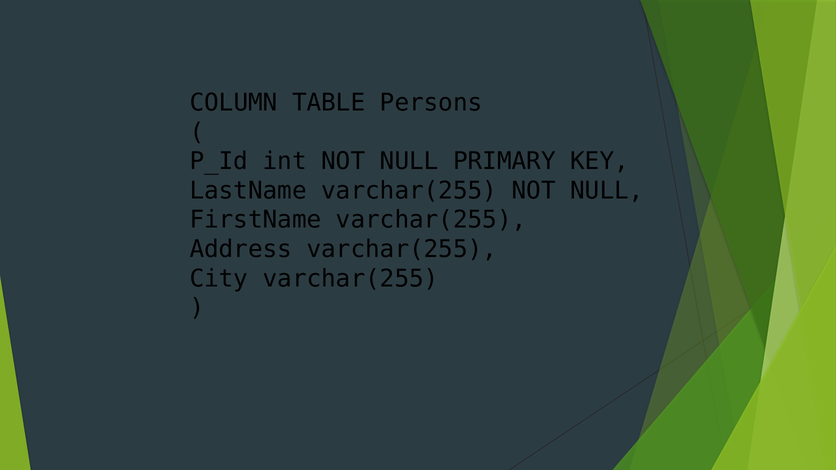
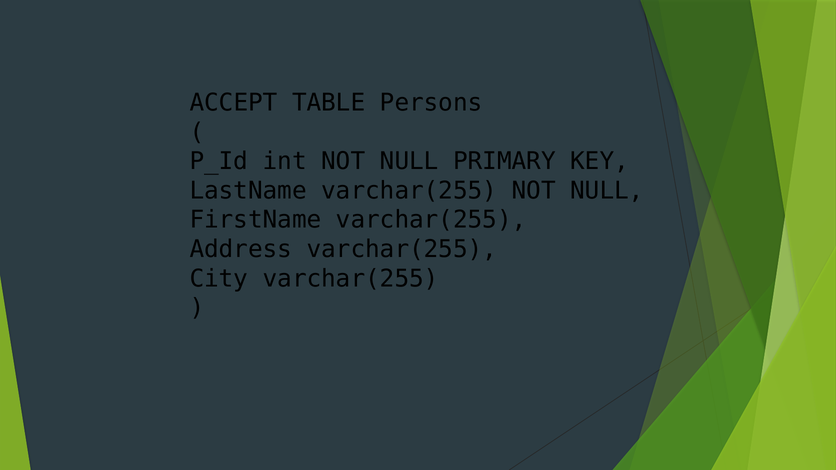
COLUMN: COLUMN -> ACCEPT
